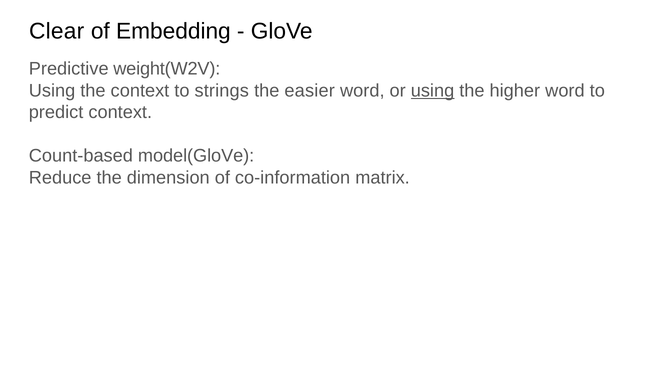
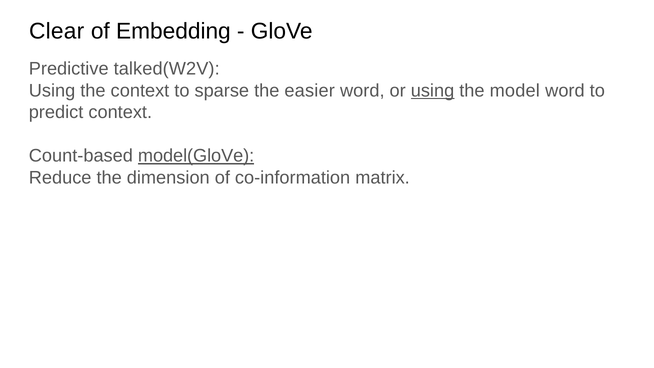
weight(W2V: weight(W2V -> talked(W2V
strings: strings -> sparse
higher: higher -> model
model(GloVe underline: none -> present
